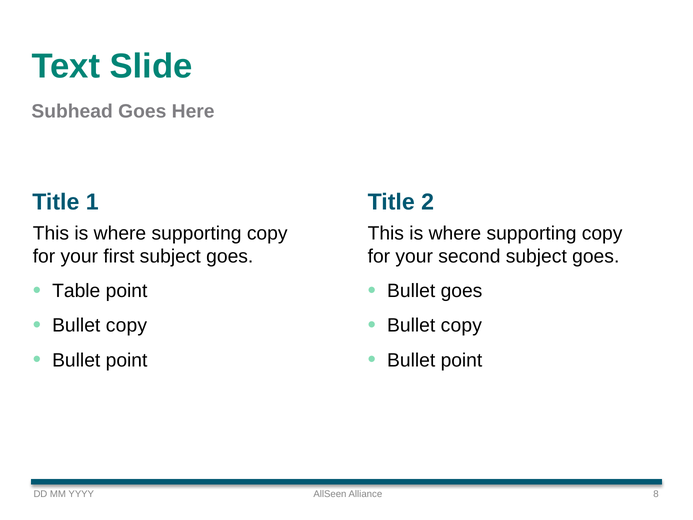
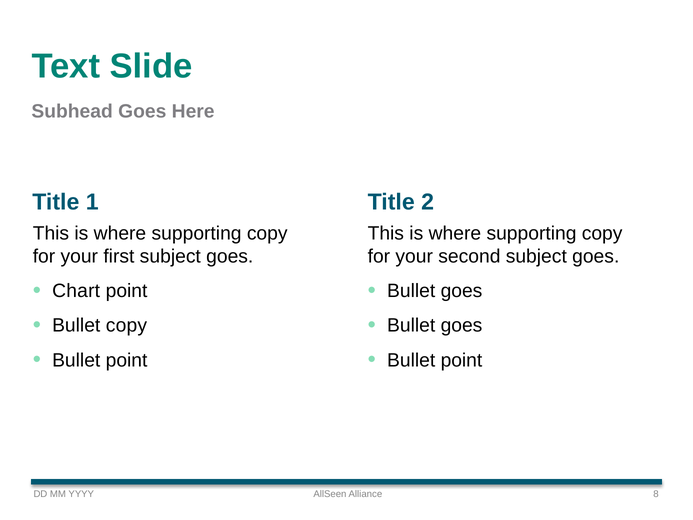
Table: Table -> Chart
copy at (461, 325): copy -> goes
